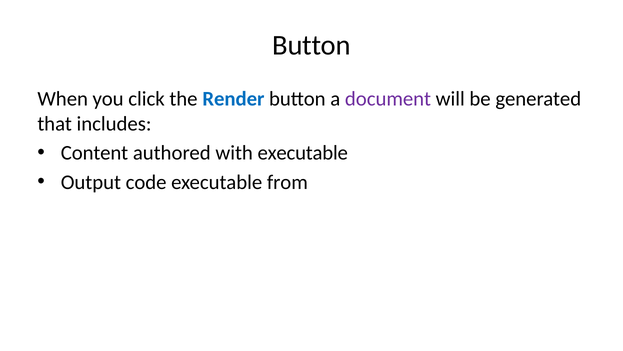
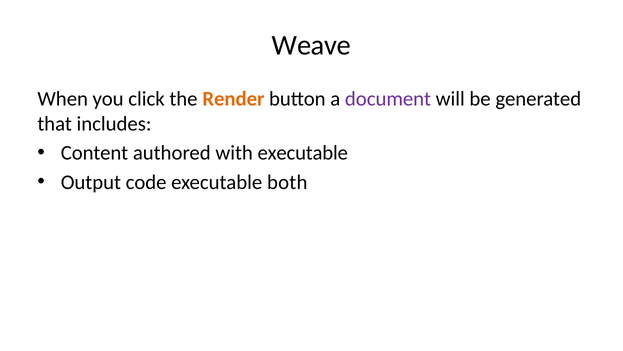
Button at (312, 45): Button -> Weave
Render colour: blue -> orange
from: from -> both
